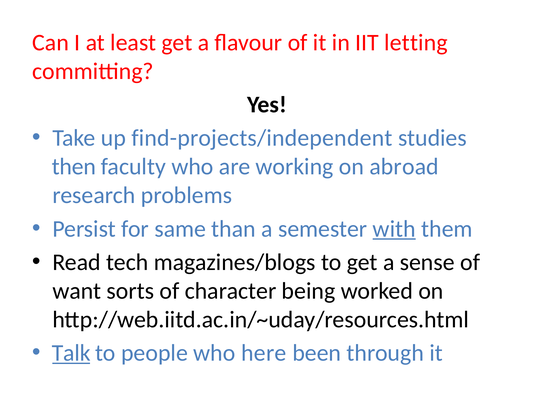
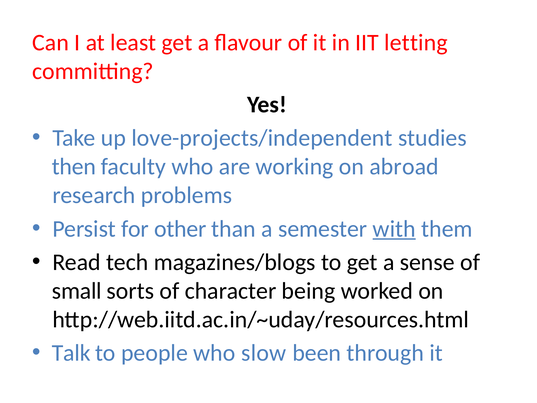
find-projects/independent: find-projects/independent -> love-projects/independent
same: same -> other
want: want -> small
Talk underline: present -> none
here: here -> slow
